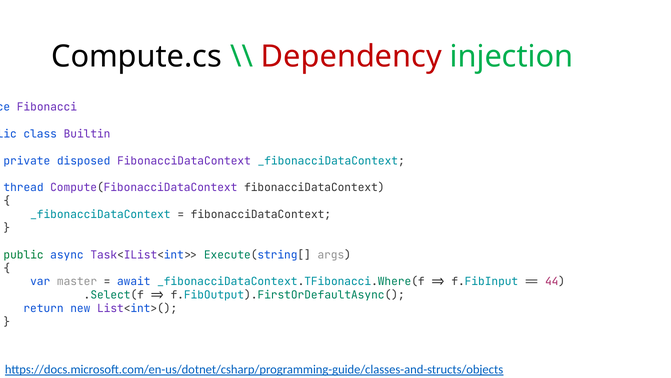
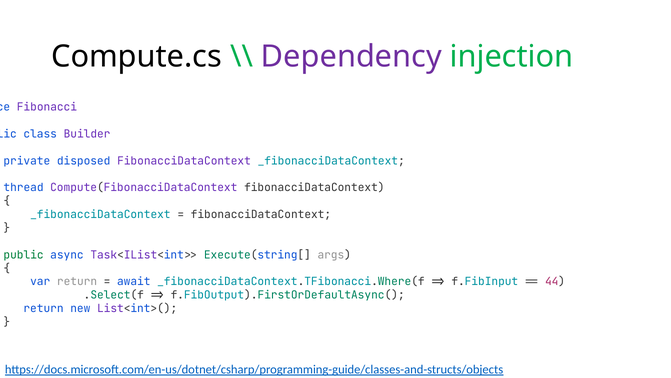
Dependency colour: red -> purple
Builtin: Builtin -> Builder
var master: master -> return
